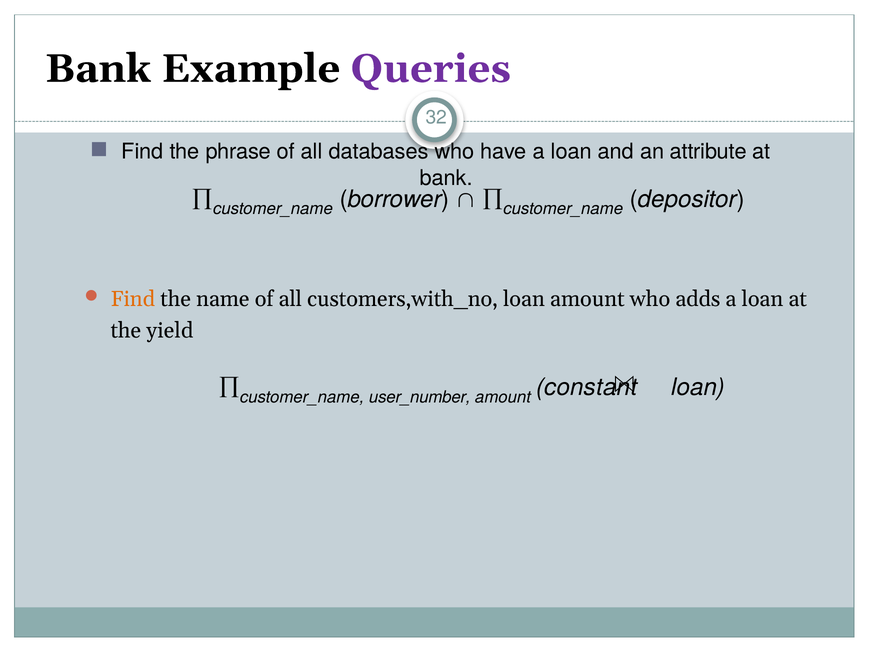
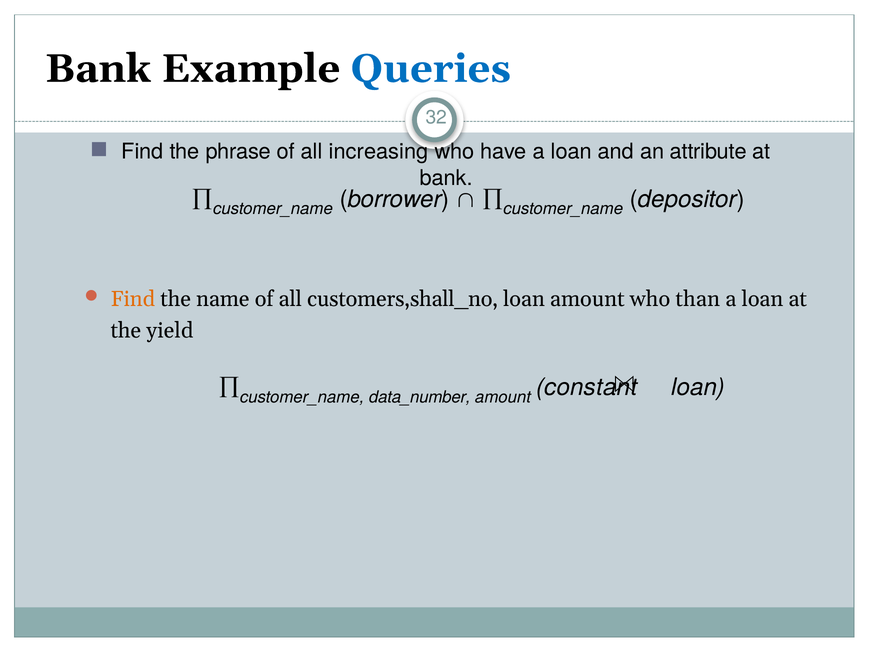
Queries colour: purple -> blue
databases: databases -> increasing
customers,with_no: customers,with_no -> customers,shall_no
adds: adds -> than
user_number: user_number -> data_number
